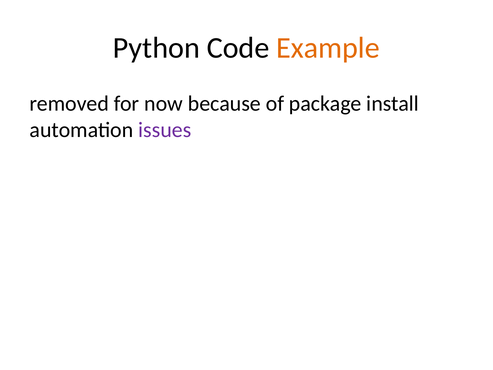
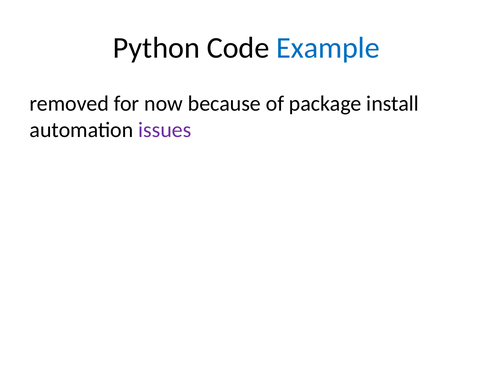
Example colour: orange -> blue
